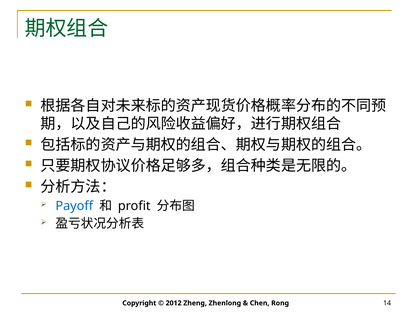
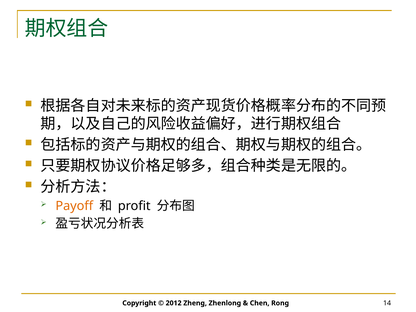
Payoﬀ colour: blue -> orange
